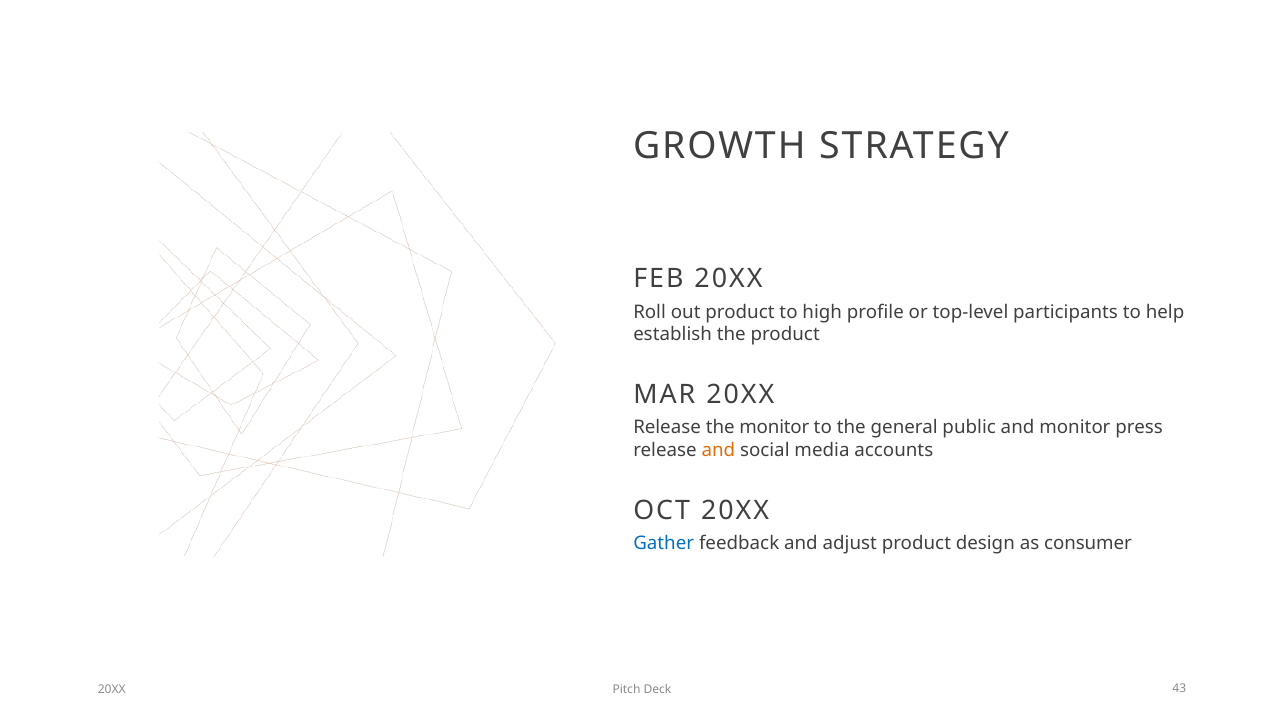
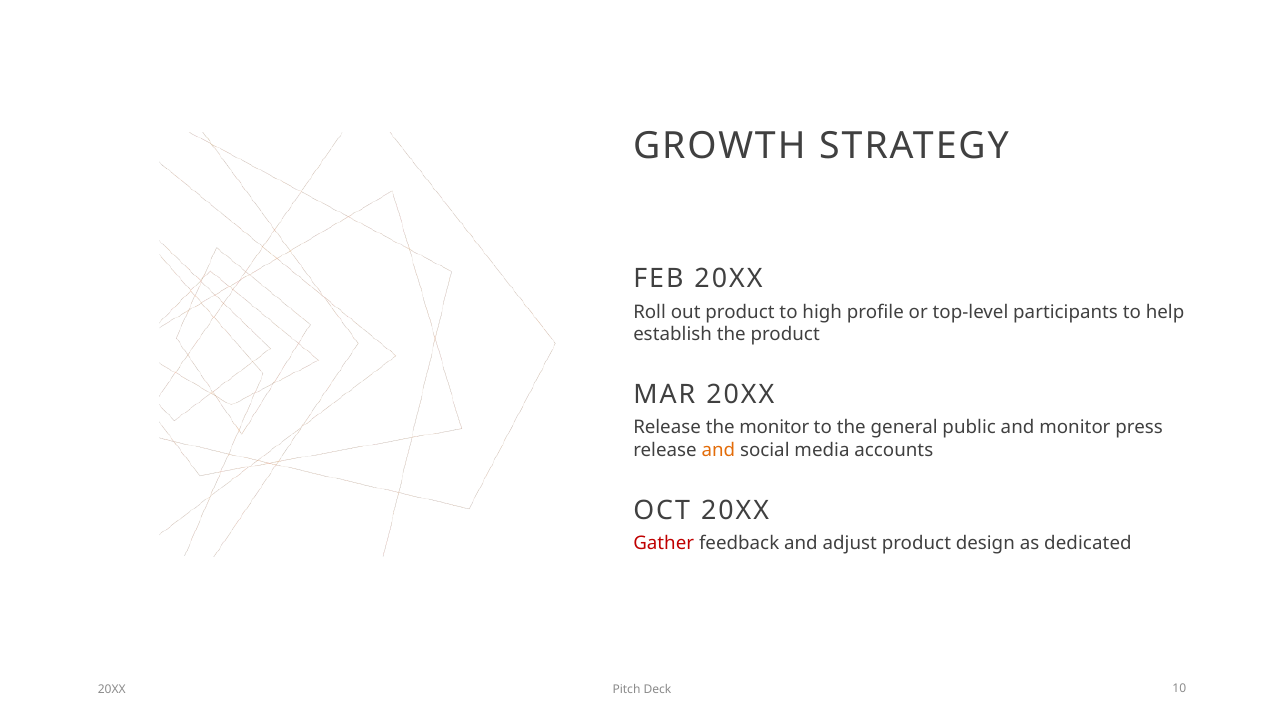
Gather colour: blue -> red
consumer: consumer -> dedicated
43: 43 -> 10
